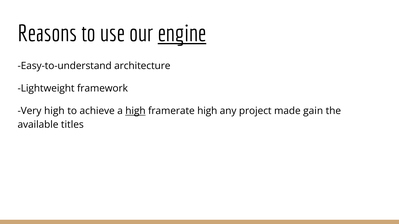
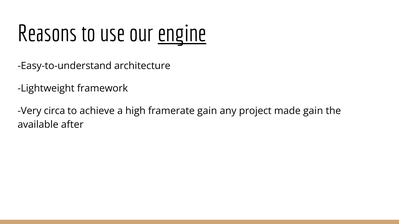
Very high: high -> circa
high at (135, 111) underline: present -> none
framerate high: high -> gain
titles: titles -> after
